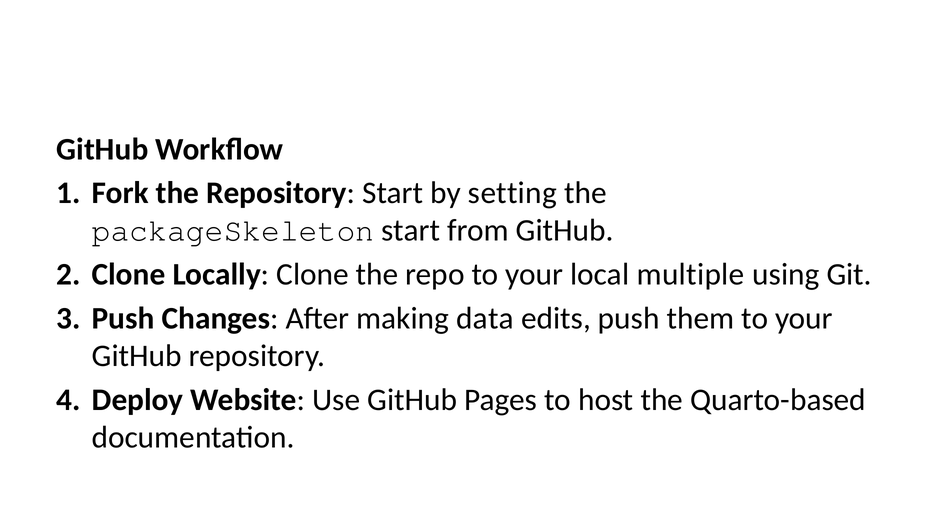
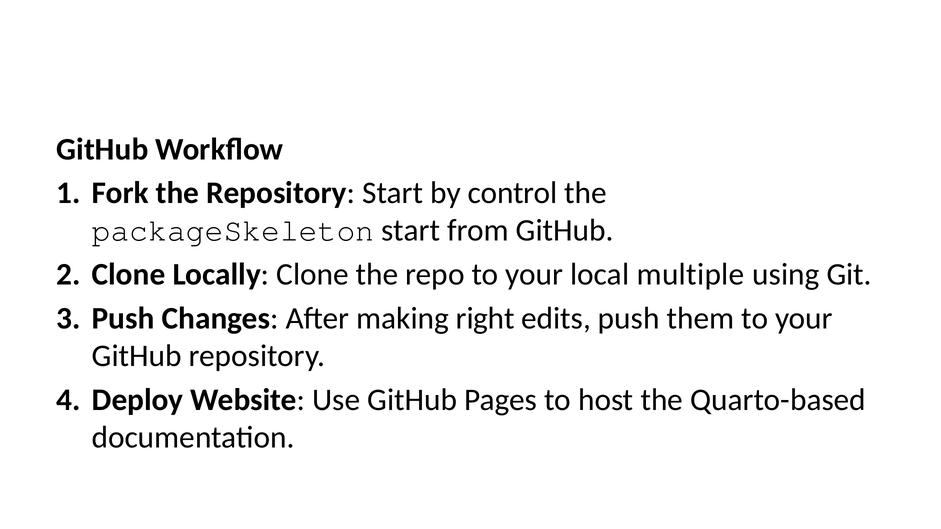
setting: setting -> control
data: data -> right
